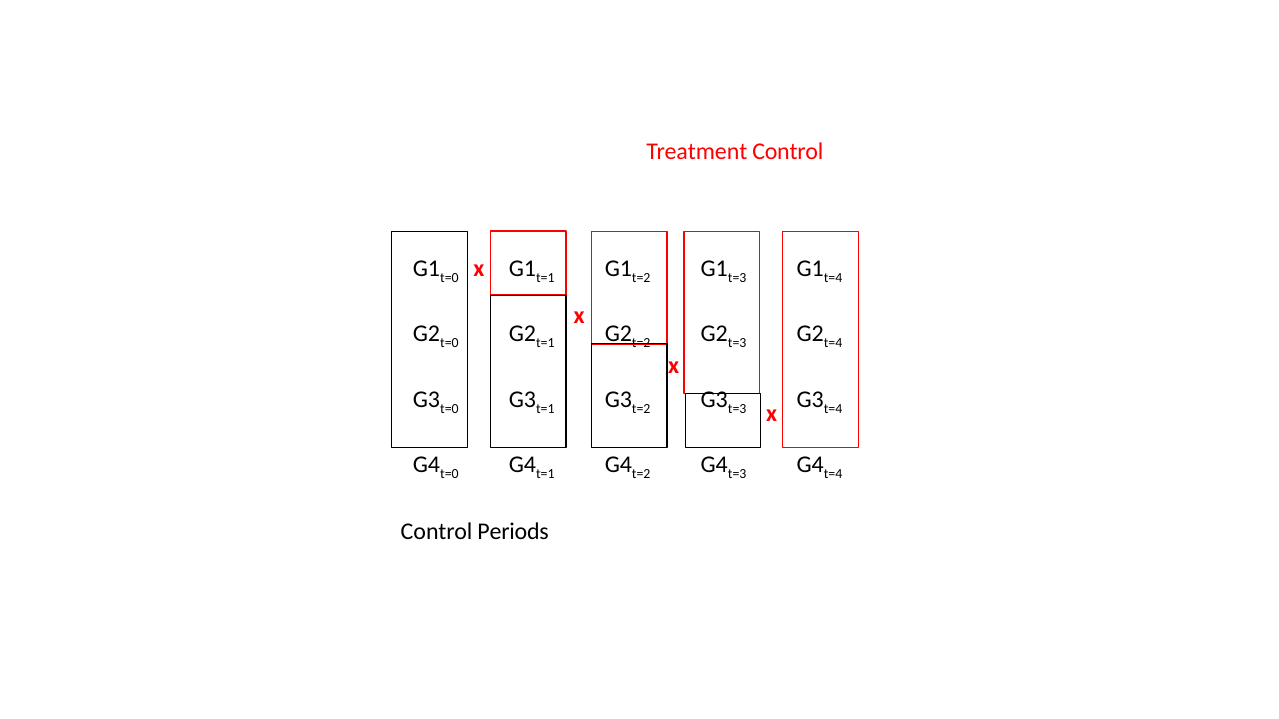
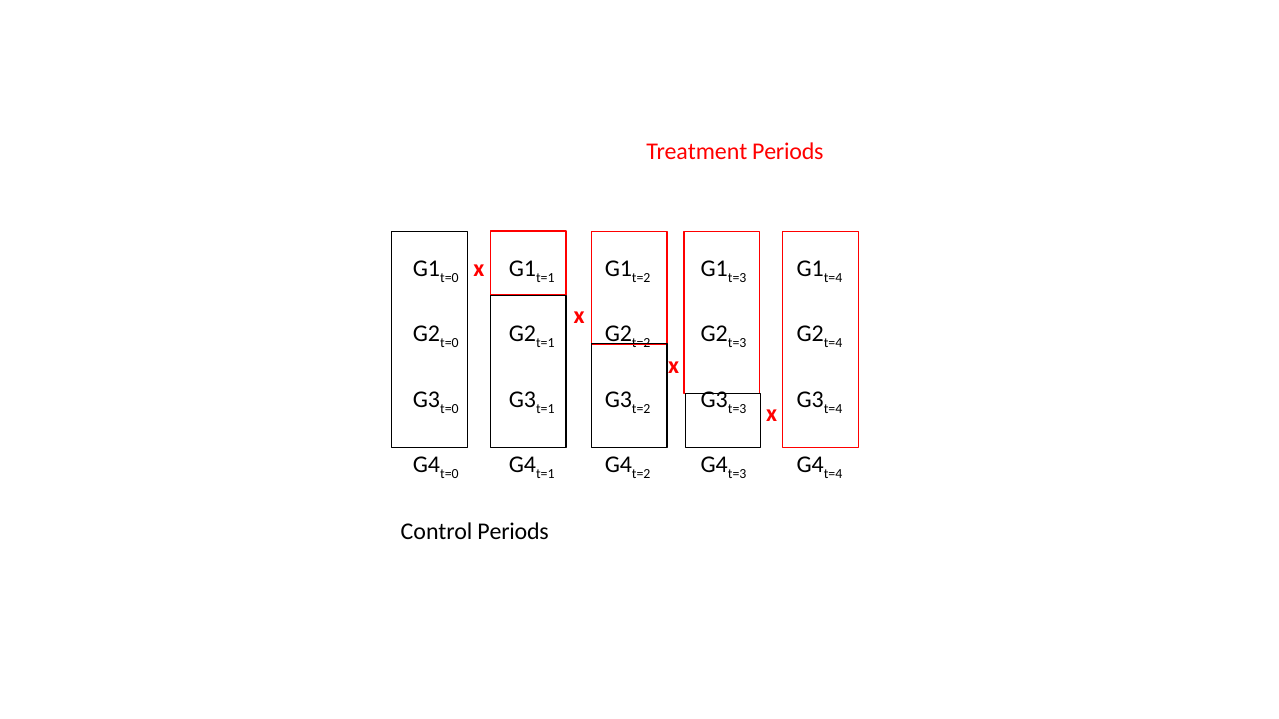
Treatment Control: Control -> Periods
